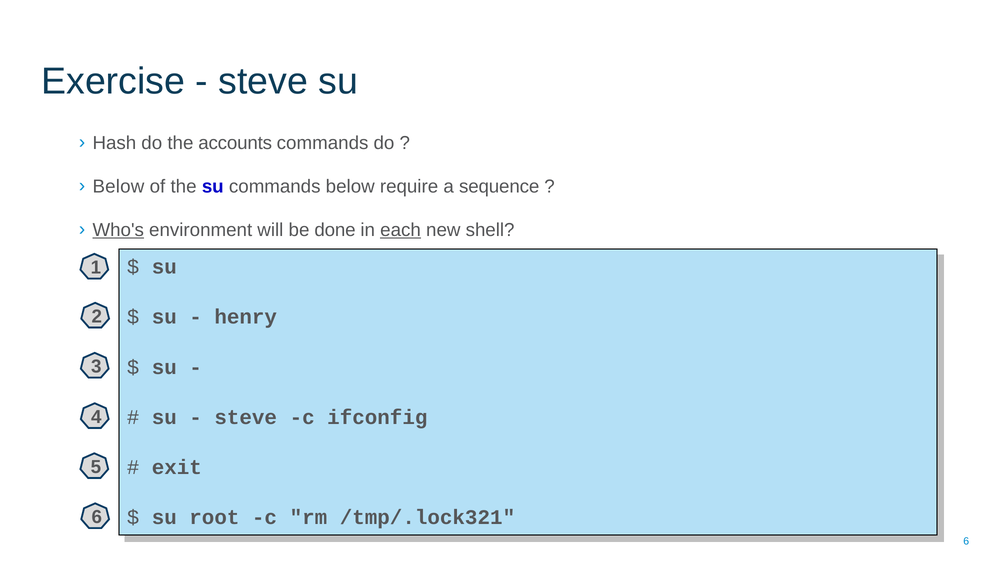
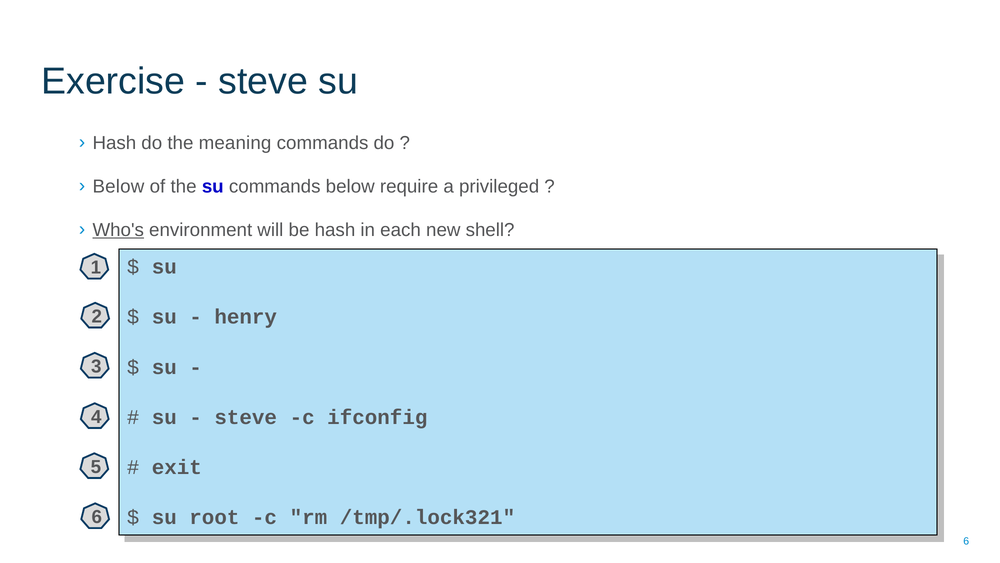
accounts: accounts -> meaning
sequence: sequence -> privileged
be done: done -> hash
each underline: present -> none
